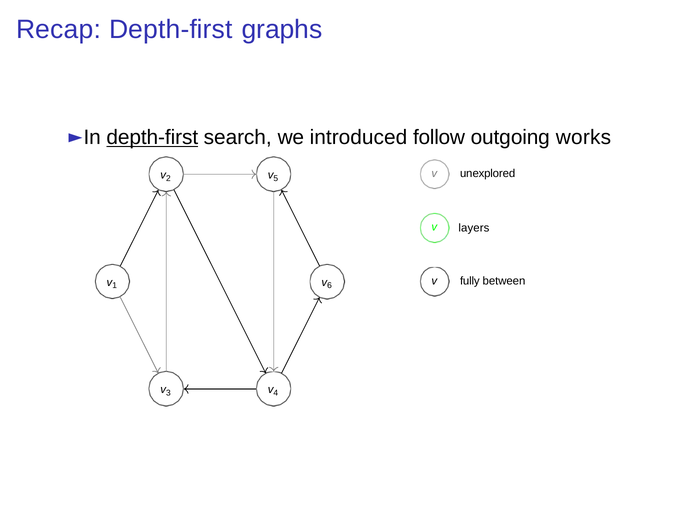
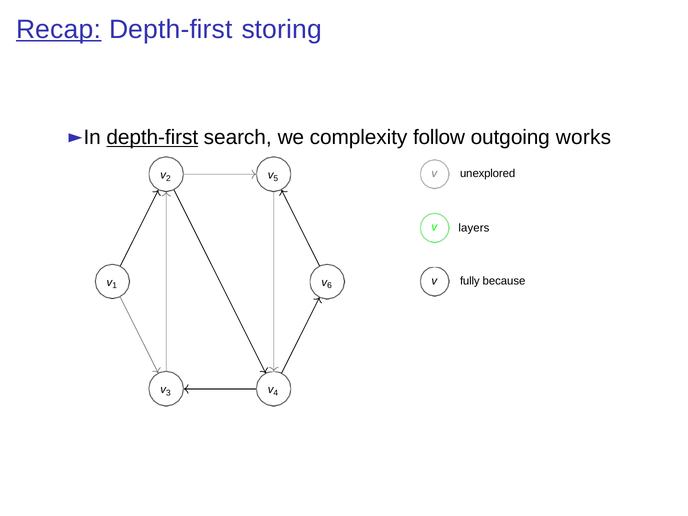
Recap underline: none -> present
graphs: graphs -> storing
introduced: introduced -> complexity
between: between -> because
